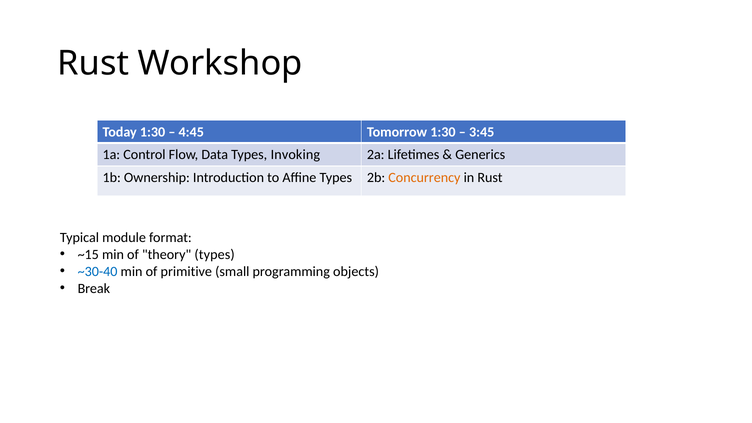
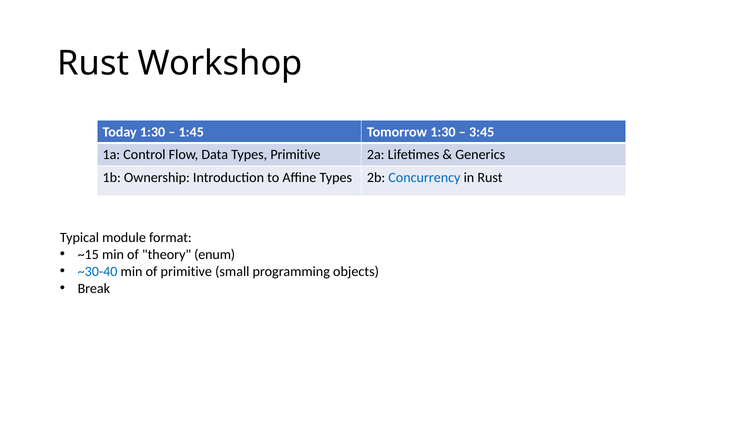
4:45: 4:45 -> 1:45
Types Invoking: Invoking -> Primitive
Concurrency colour: orange -> blue
theory types: types -> enum
